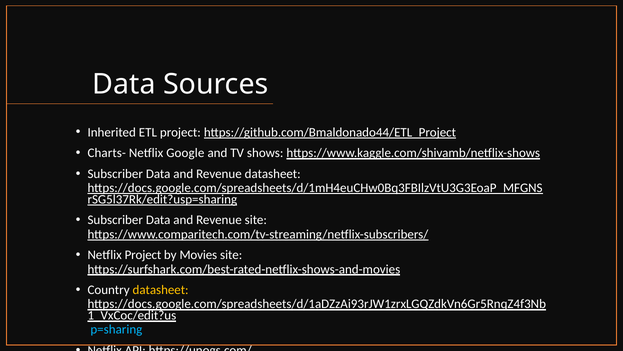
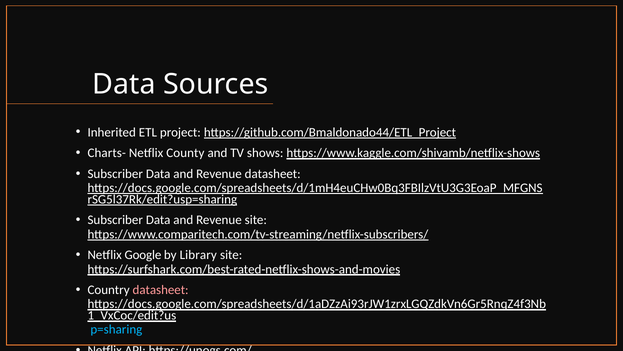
Google: Google -> County
Netflix Project: Project -> Google
Movies: Movies -> Library
datasheet at (161, 289) colour: yellow -> pink
